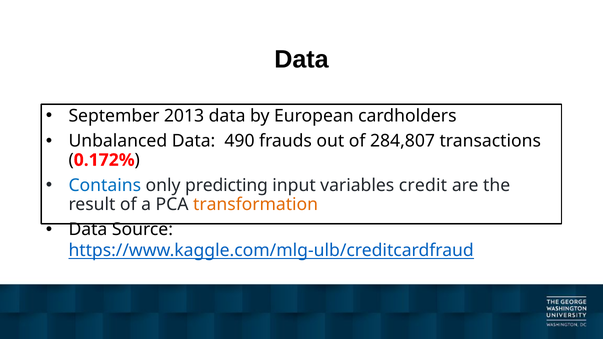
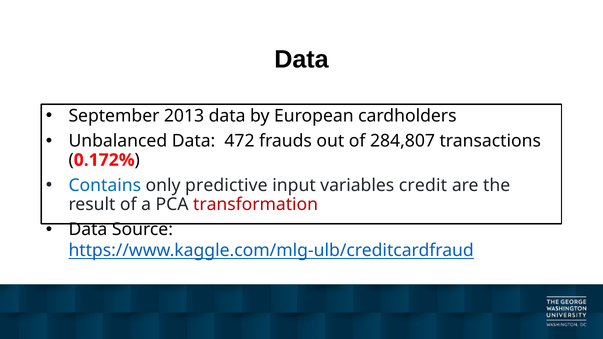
490: 490 -> 472
predicting: predicting -> predictive
transformation colour: orange -> red
